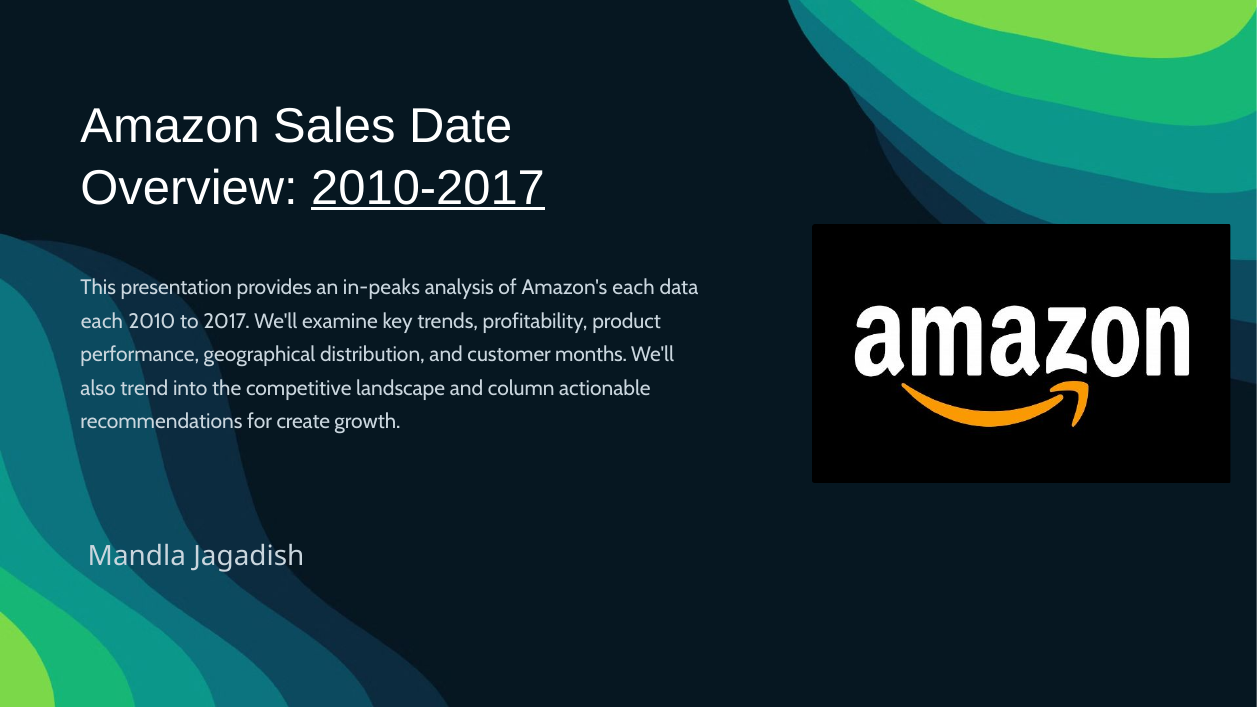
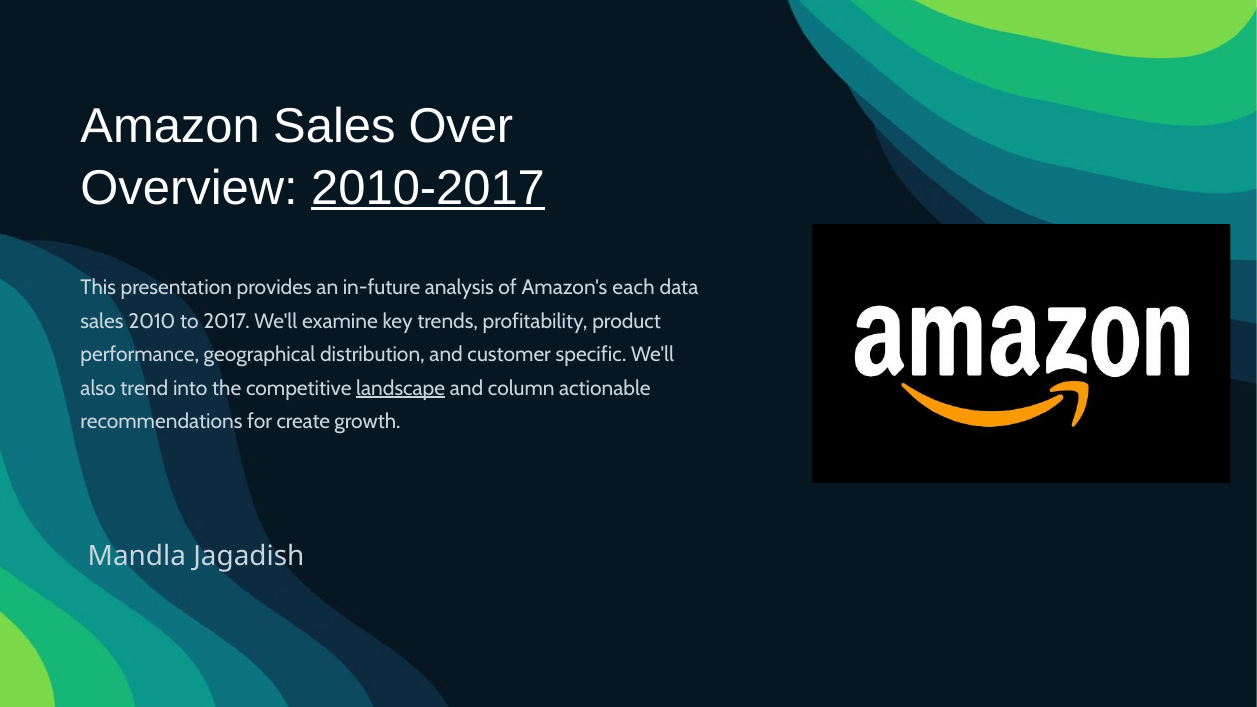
Date: Date -> Over
in-peaks: in-peaks -> in-future
each at (102, 321): each -> sales
months: months -> specific
landscape underline: none -> present
